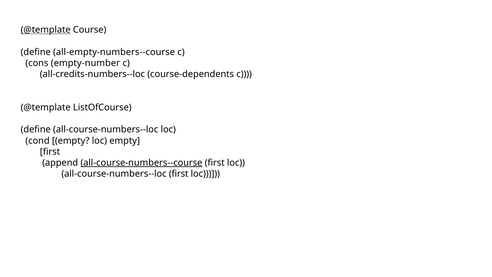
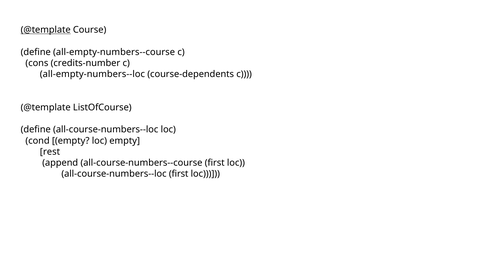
empty-number: empty-number -> credits-number
all-credits-numbers--loc: all-credits-numbers--loc -> all-empty-numbers--loc
first at (50, 152): first -> rest
all-course-numbers--course underline: present -> none
